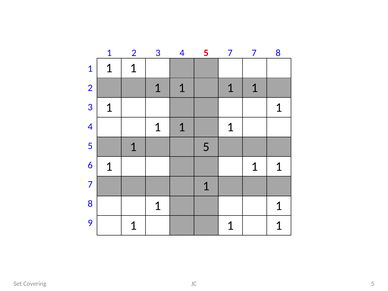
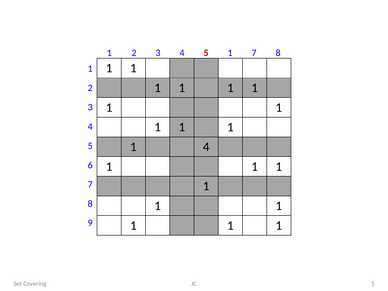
5 7: 7 -> 1
1 5: 5 -> 4
